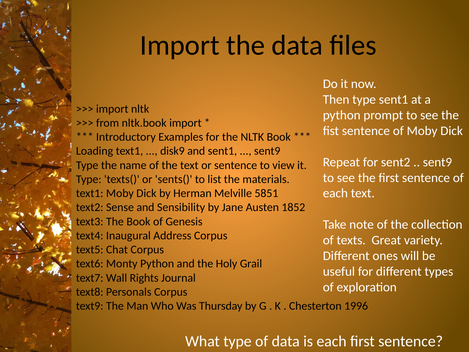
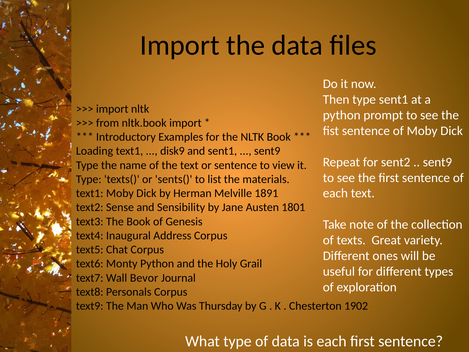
5851: 5851 -> 1891
1852: 1852 -> 1801
Rights: Rights -> Bevor
1996: 1996 -> 1902
